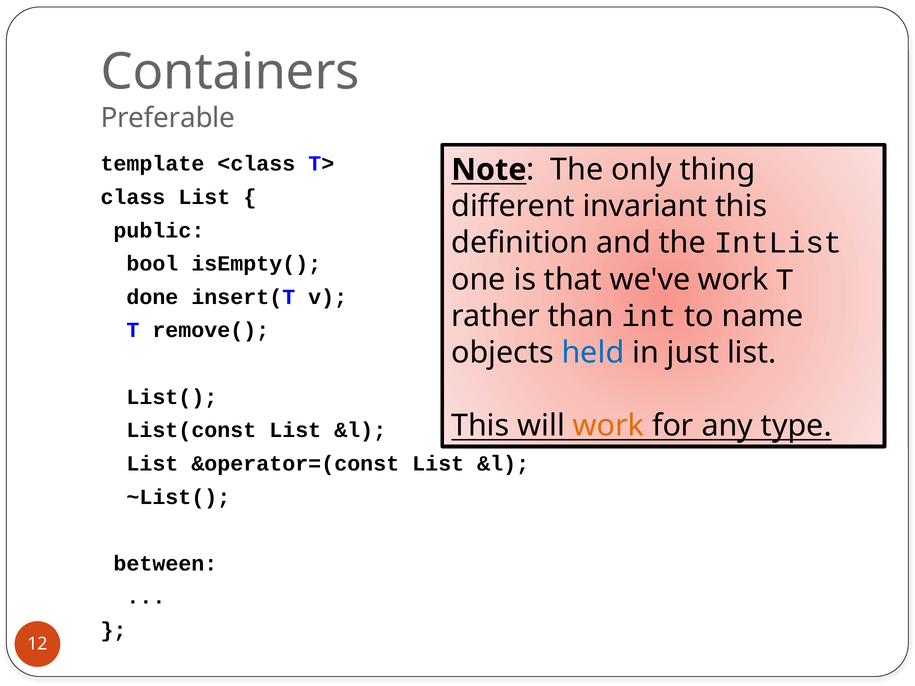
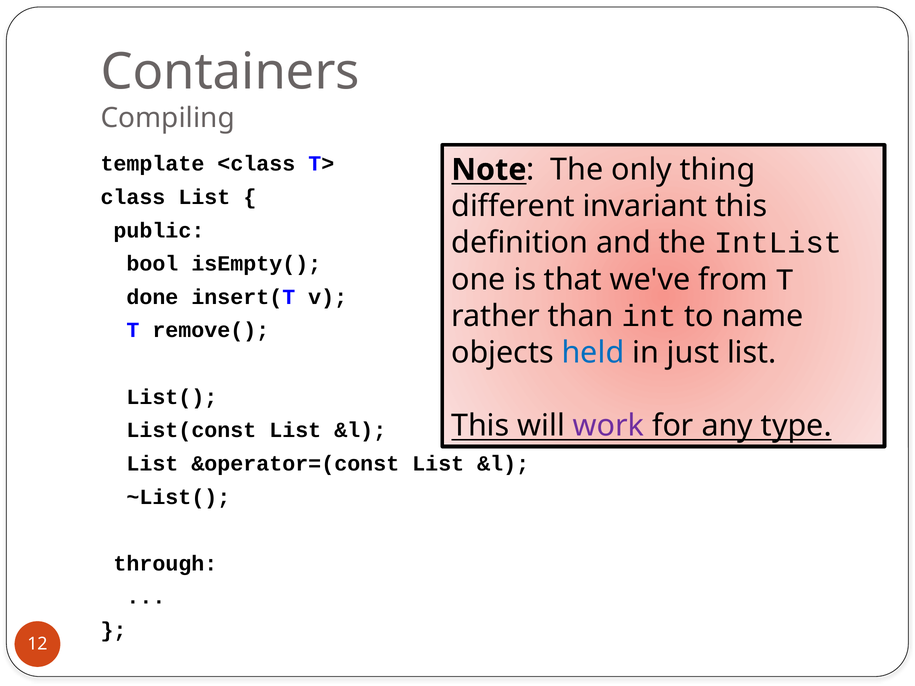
Preferable: Preferable -> Compiling
we've work: work -> from
work at (609, 426) colour: orange -> purple
between: between -> through
